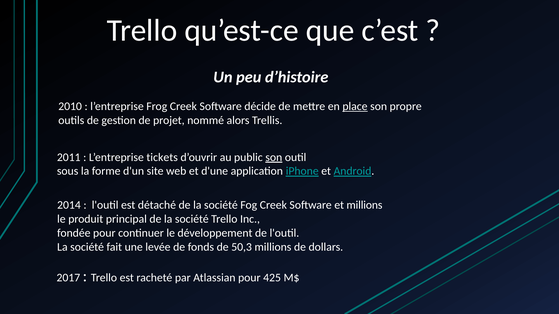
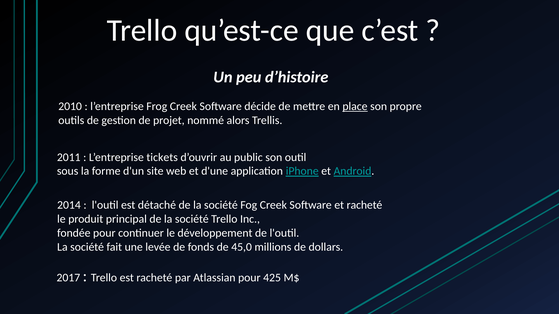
son at (274, 157) underline: present -> none
et millions: millions -> racheté
50,3: 50,3 -> 45,0
